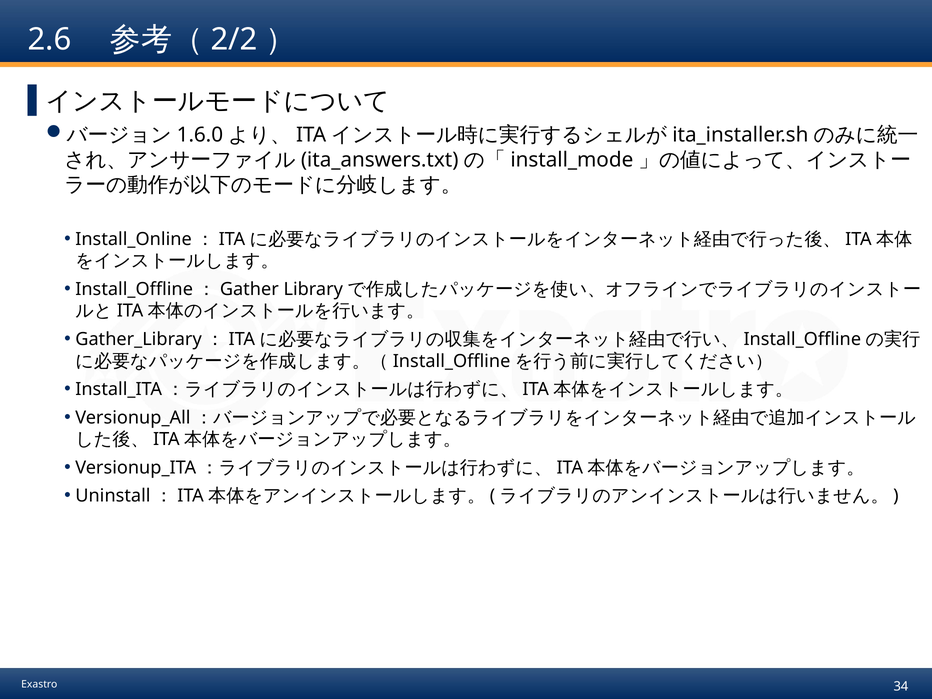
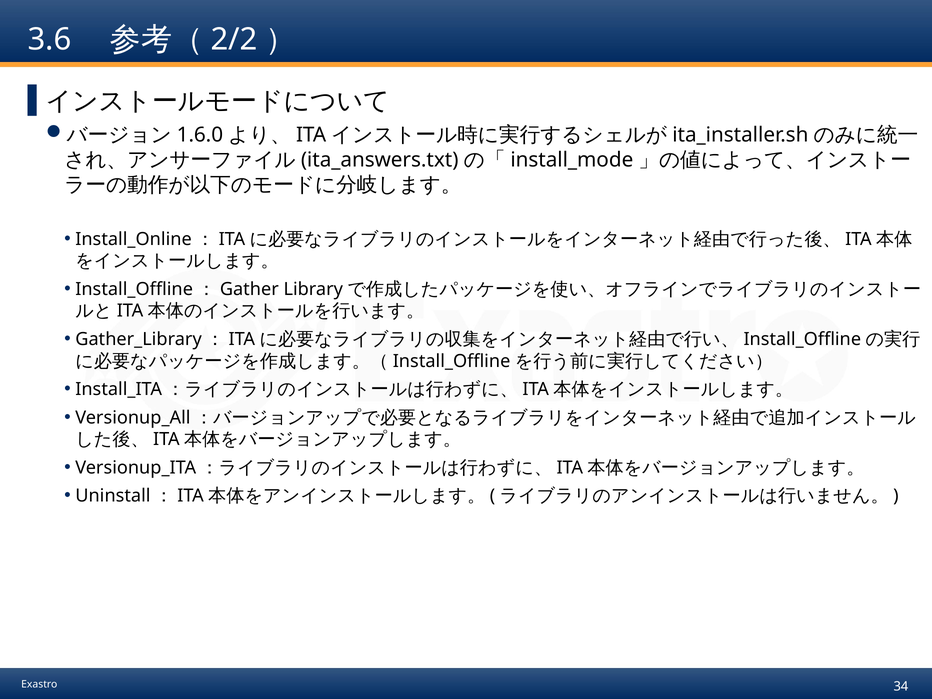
2.6: 2.6 -> 3.6
